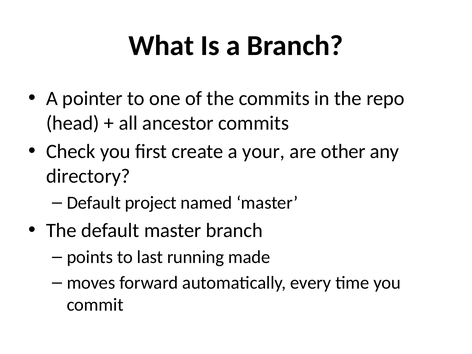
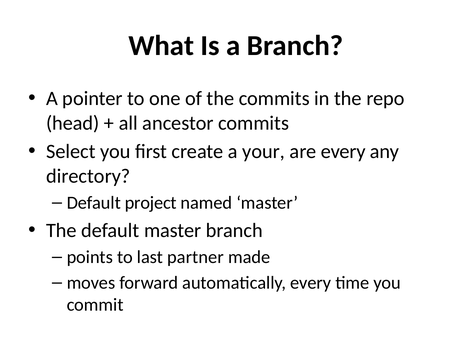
Check: Check -> Select
are other: other -> every
running: running -> partner
